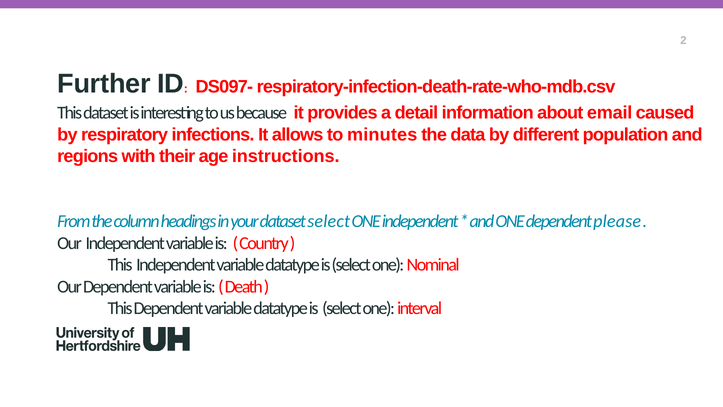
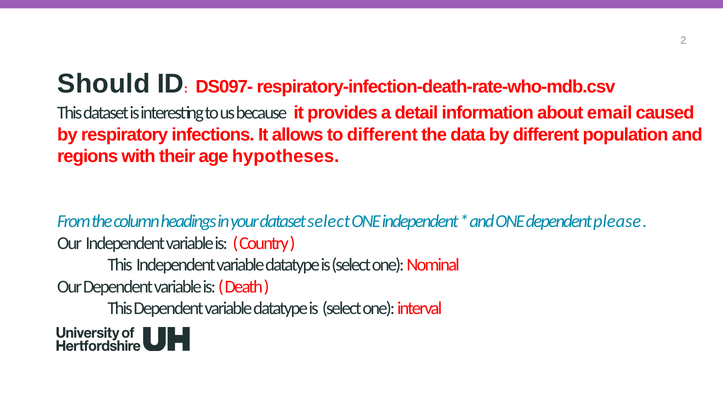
Further: Further -> Should
to minutes: minutes -> different
instructions: instructions -> hypotheses
